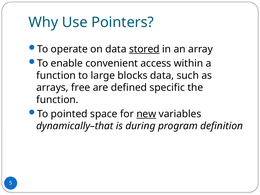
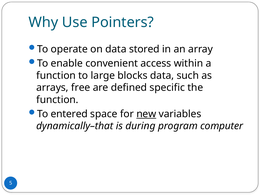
stored underline: present -> none
pointed: pointed -> entered
definition: definition -> computer
